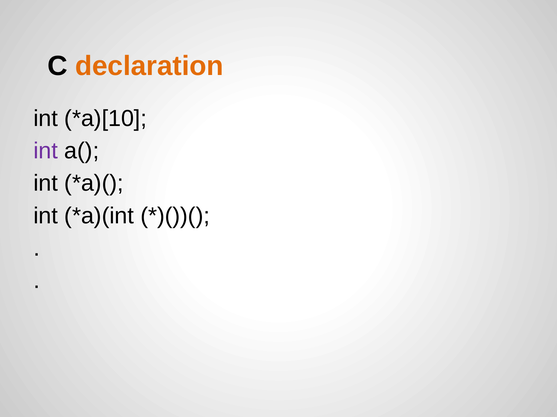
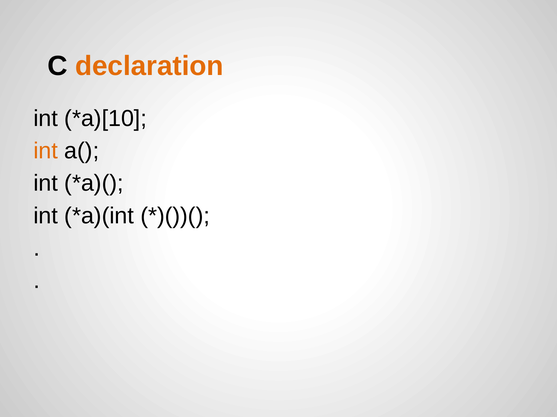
int at (46, 151) colour: purple -> orange
